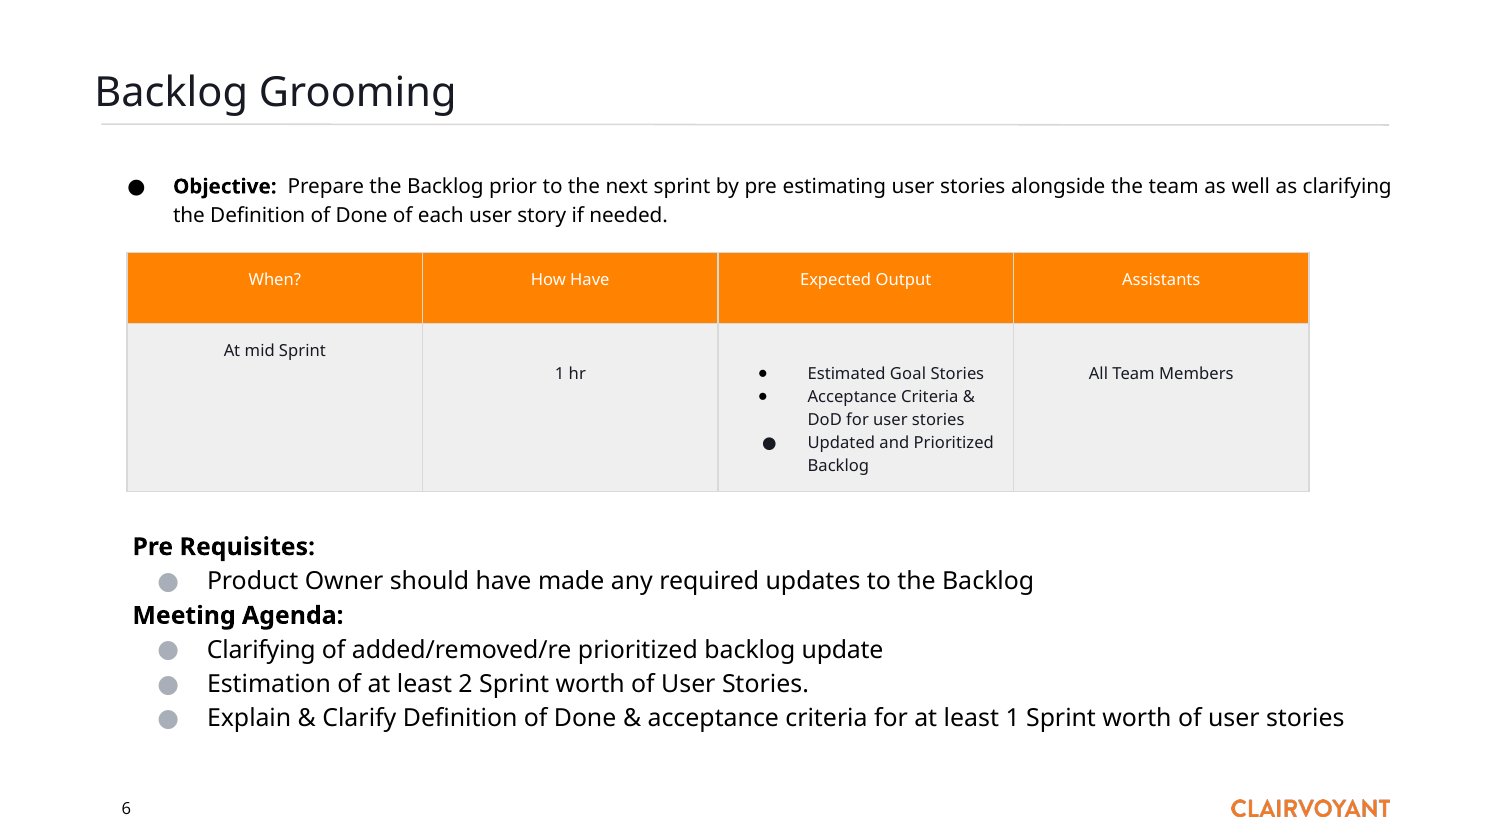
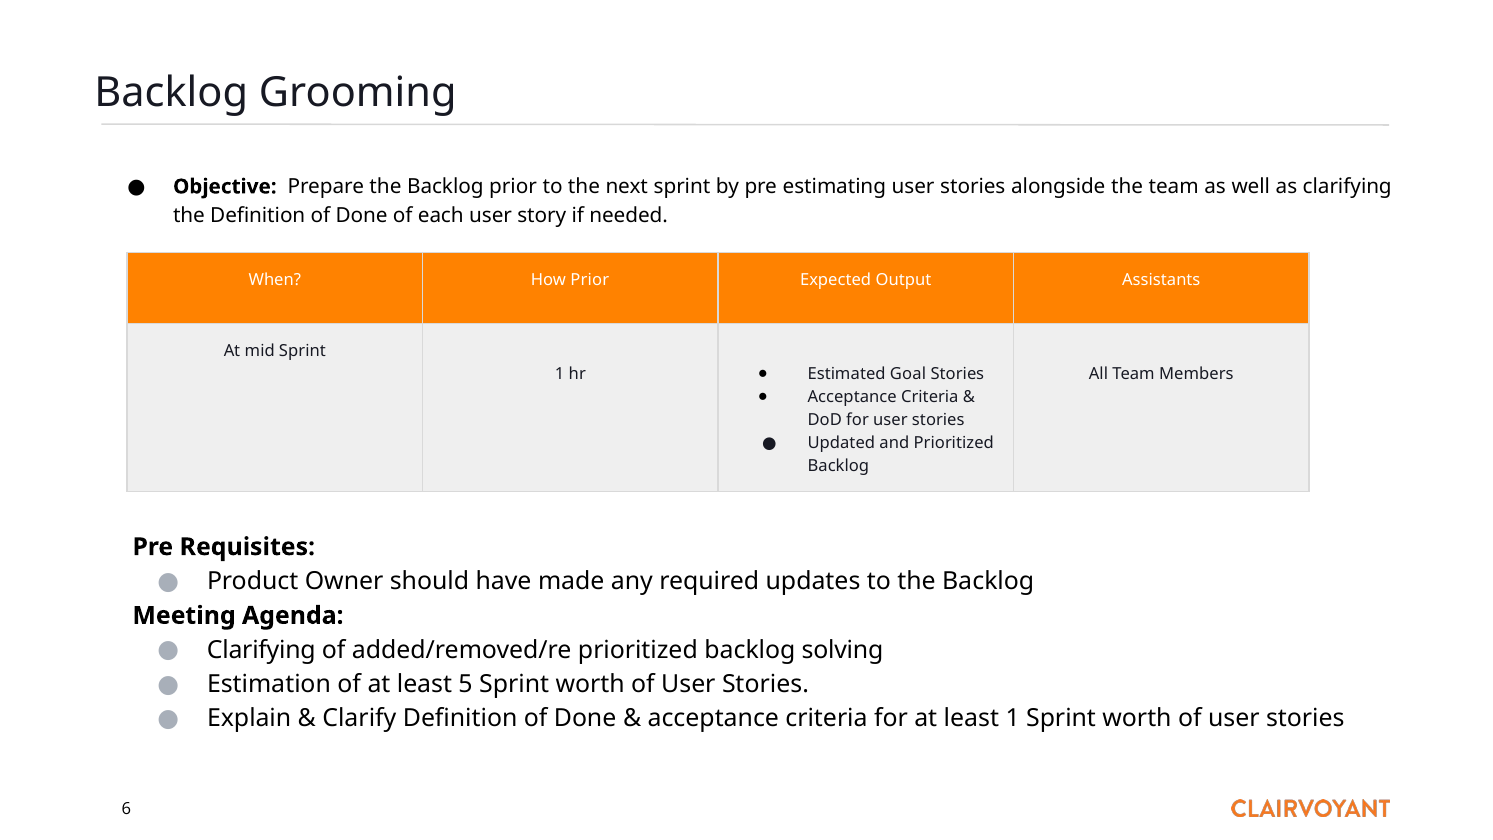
How Have: Have -> Prior
update: update -> solving
2: 2 -> 5
